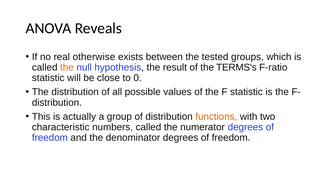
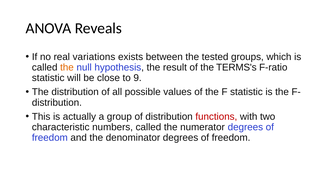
otherwise: otherwise -> variations
0: 0 -> 9
functions colour: orange -> red
